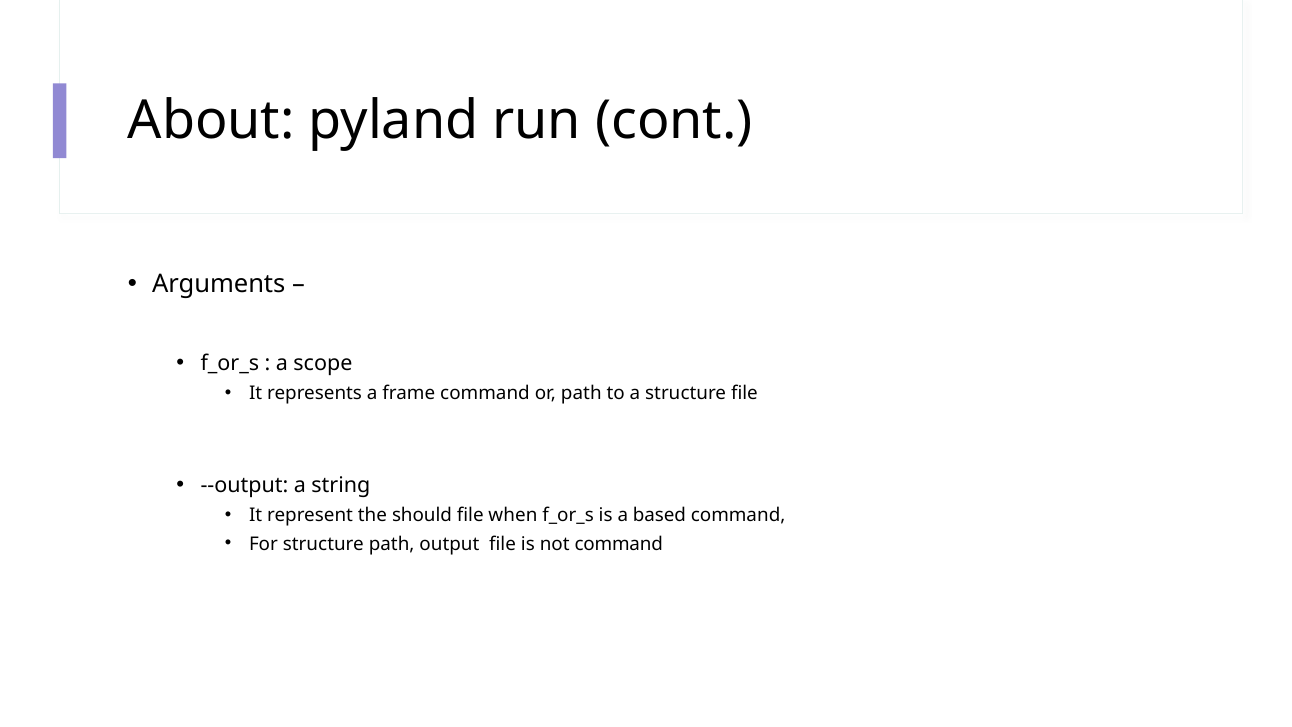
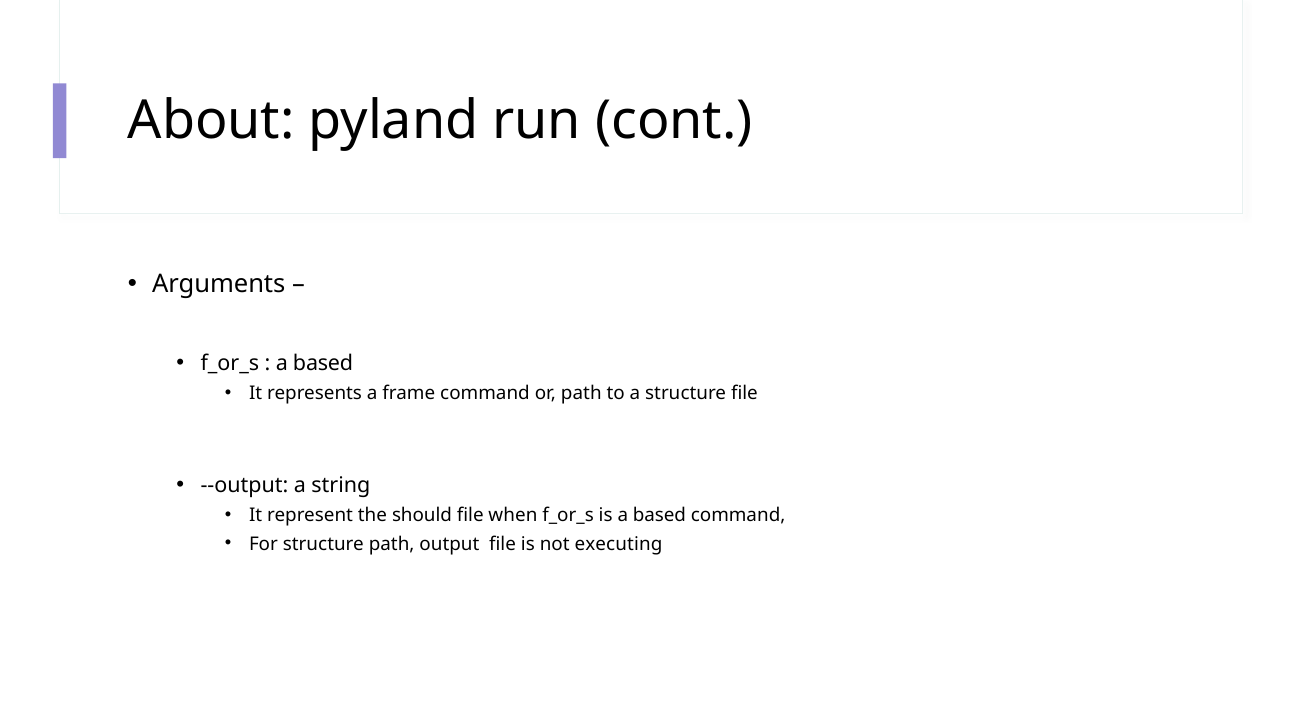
scope at (323, 364): scope -> based
not command: command -> executing
